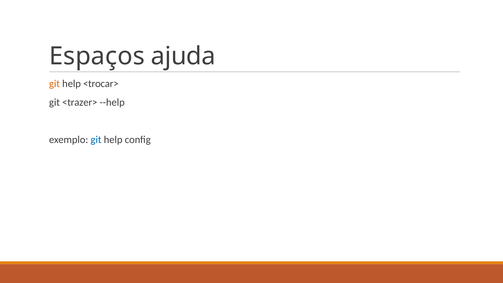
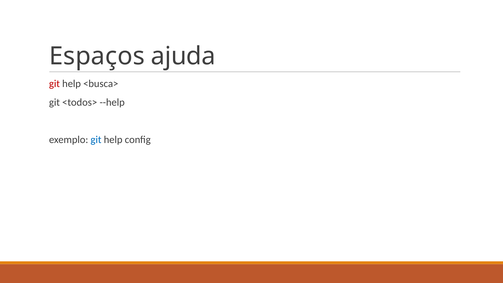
git at (54, 84) colour: orange -> red
<trocar>: <trocar> -> <busca>
<trazer>: <trazer> -> <todos>
